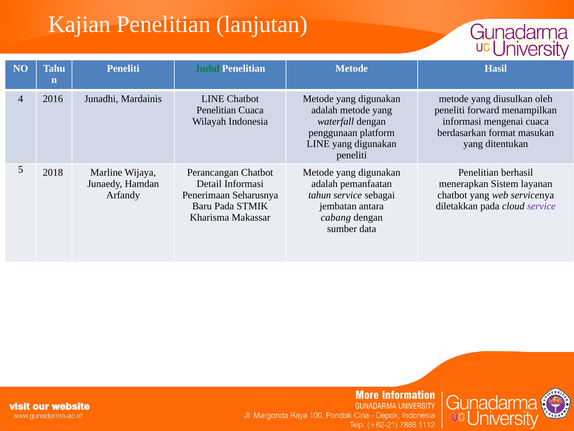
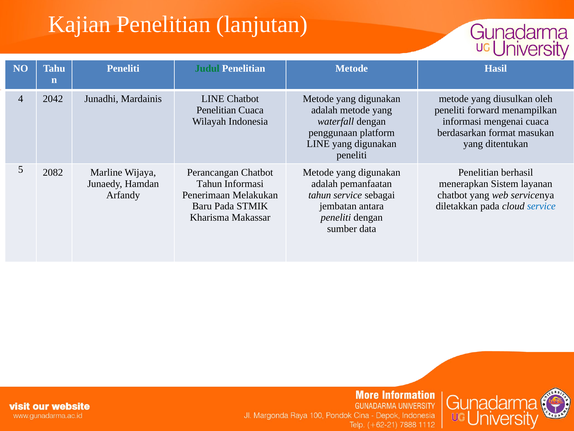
2016: 2016 -> 2042
2018: 2018 -> 2082
Detail at (209, 184): Detail -> Tahun
Seharusnya: Seharusnya -> Melakukan
service at (541, 206) colour: purple -> blue
cabang at (336, 217): cabang -> peneliti
